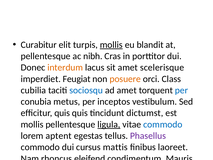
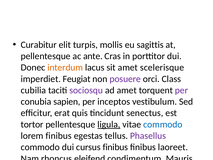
mollis at (111, 45) underline: present -> none
blandit: blandit -> sagittis
nibh: nibh -> ante
posuere at (125, 79) colour: orange -> purple
sociosqu colour: blue -> purple
per at (181, 90) colour: blue -> purple
metus: metus -> sapien
efficitur quis: quis -> erat
dictumst: dictumst -> senectus
mollis at (32, 124): mollis -> tortor
lorem aptent: aptent -> finibus
cursus mattis: mattis -> finibus
